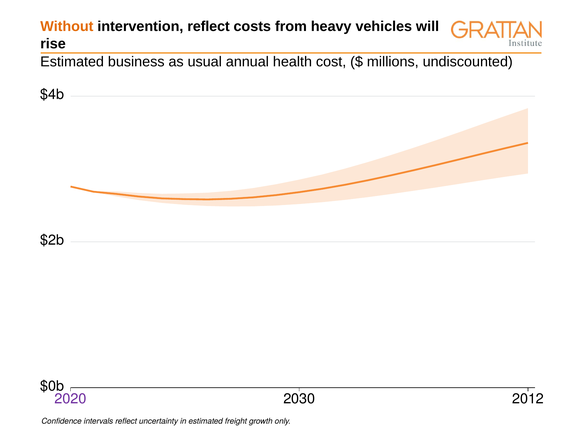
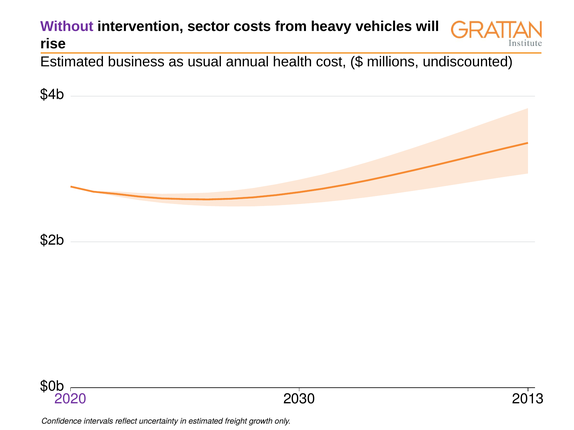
Without colour: orange -> purple
intervention reflect: reflect -> sector
2012: 2012 -> 2013
